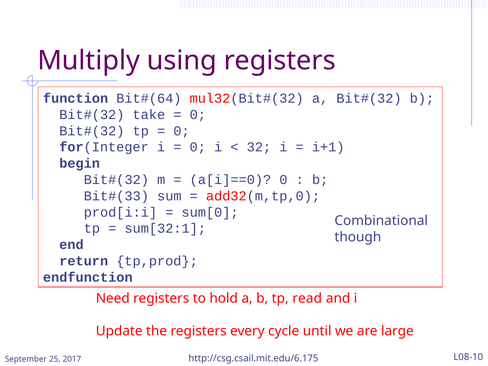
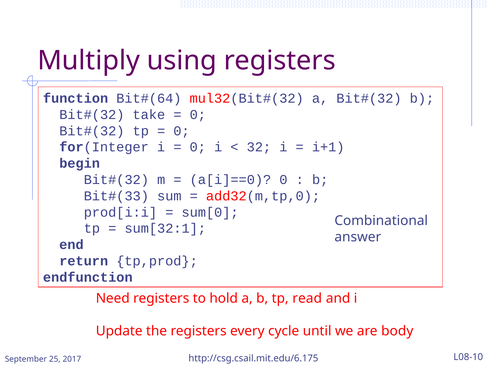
though: though -> answer
large: large -> body
